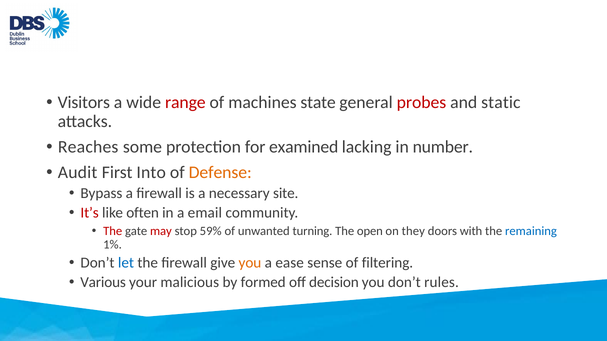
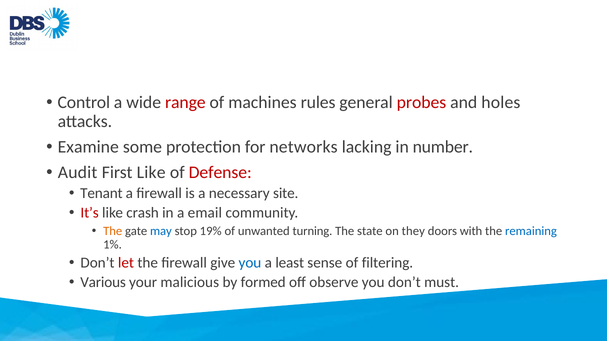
Visitors: Visitors -> Control
state: state -> rules
static: static -> holes
Reaches: Reaches -> Examine
examined: examined -> networks
First Into: Into -> Like
Defense colour: orange -> red
Bypass: Bypass -> Tenant
often: often -> crash
The at (113, 231) colour: red -> orange
may colour: red -> blue
59%: 59% -> 19%
open: open -> state
let colour: blue -> red
you at (250, 263) colour: orange -> blue
ease: ease -> least
decision: decision -> observe
rules: rules -> must
